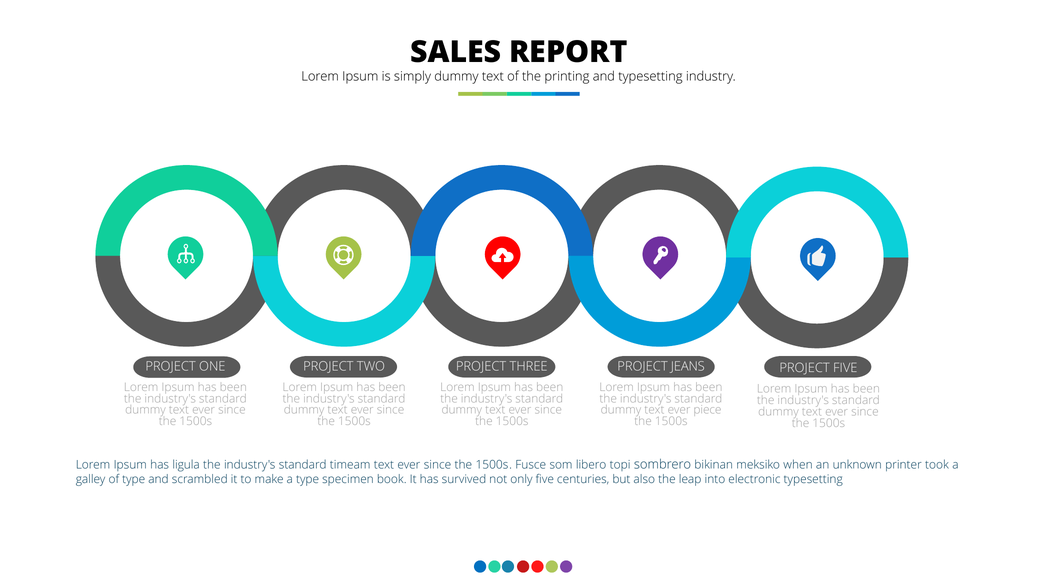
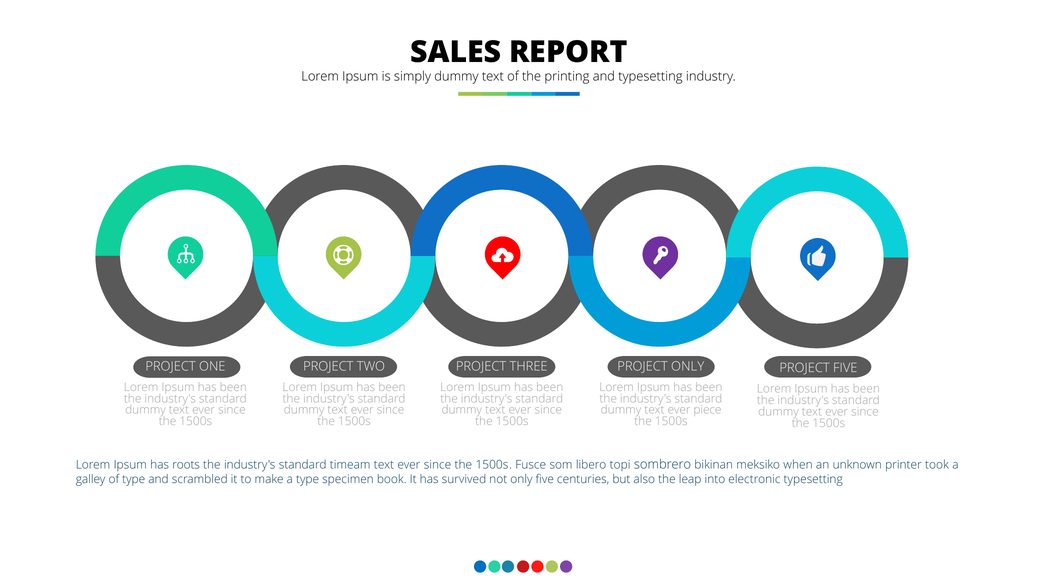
PROJECT JEANS: JEANS -> ONLY
ligula: ligula -> roots
